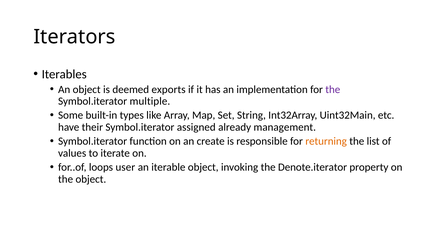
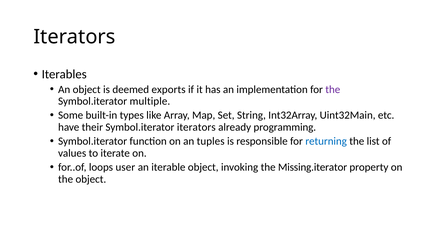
Symbol.iterator assigned: assigned -> iterators
management: management -> programming
create: create -> tuples
returning colour: orange -> blue
Denote.iterator: Denote.iterator -> Missing.iterator
